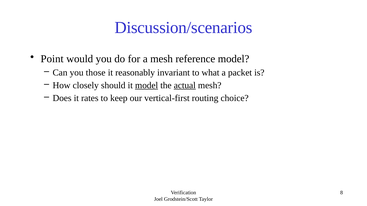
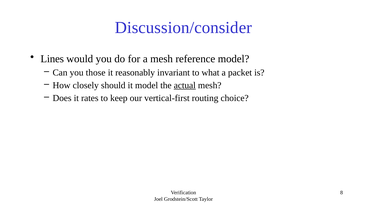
Discussion/scenarios: Discussion/scenarios -> Discussion/consider
Point: Point -> Lines
model at (147, 86) underline: present -> none
